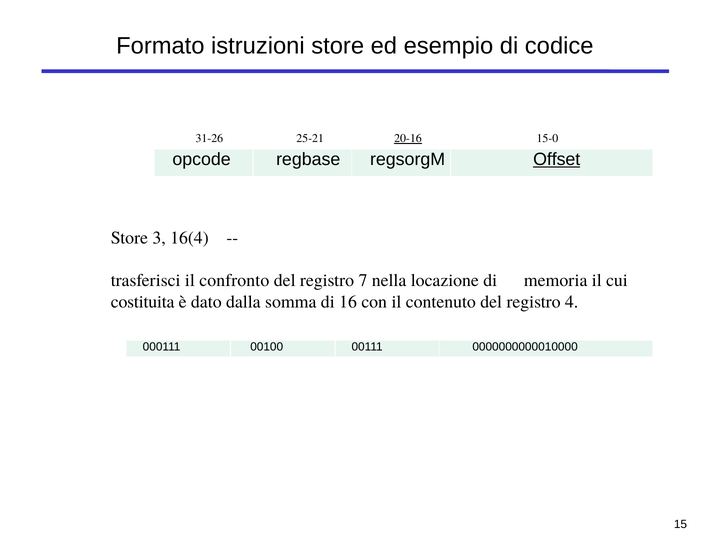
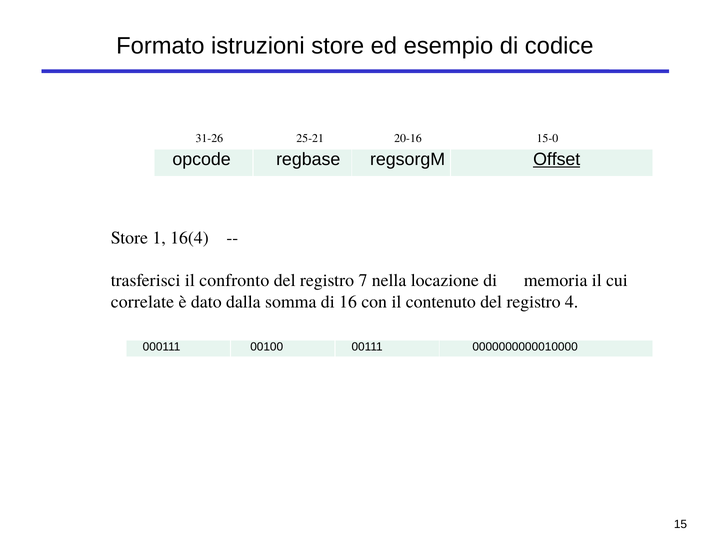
20-16 underline: present -> none
3: 3 -> 1
costituita: costituita -> correlate
